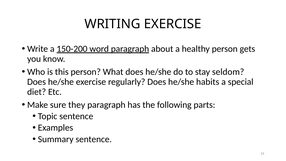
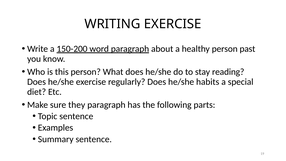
gets: gets -> past
seldom: seldom -> reading
